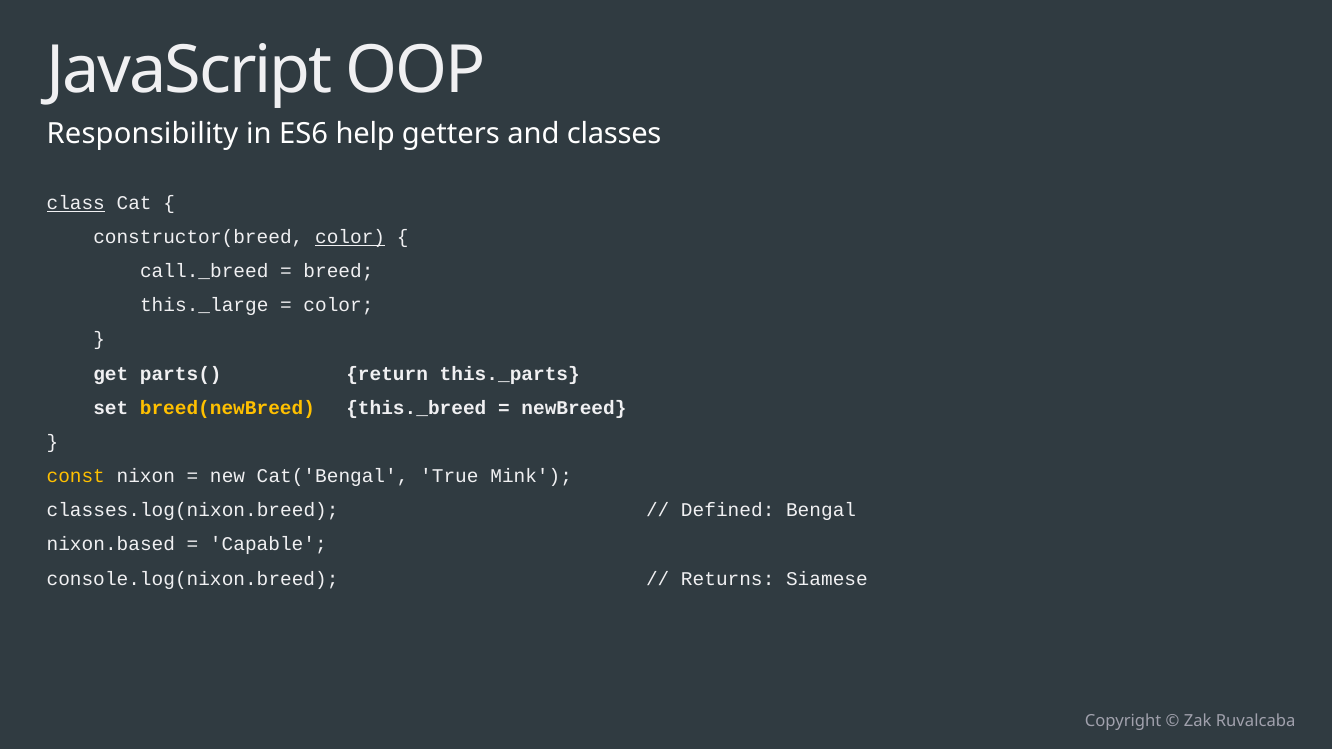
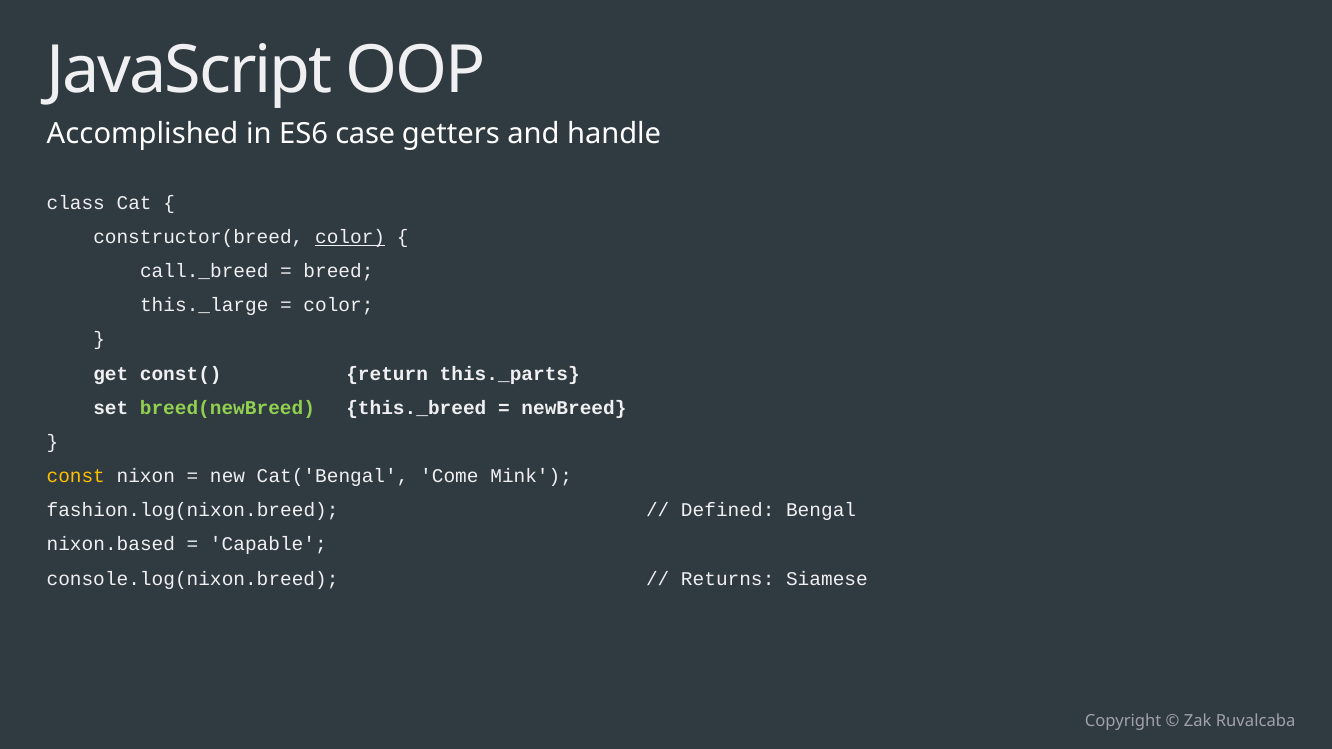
Responsibility: Responsibility -> Accomplished
help: help -> case
classes: classes -> handle
class underline: present -> none
parts(: parts( -> const(
breed(newBreed colour: yellow -> light green
True: True -> Come
classes.log(nixon.breed: classes.log(nixon.breed -> fashion.log(nixon.breed
